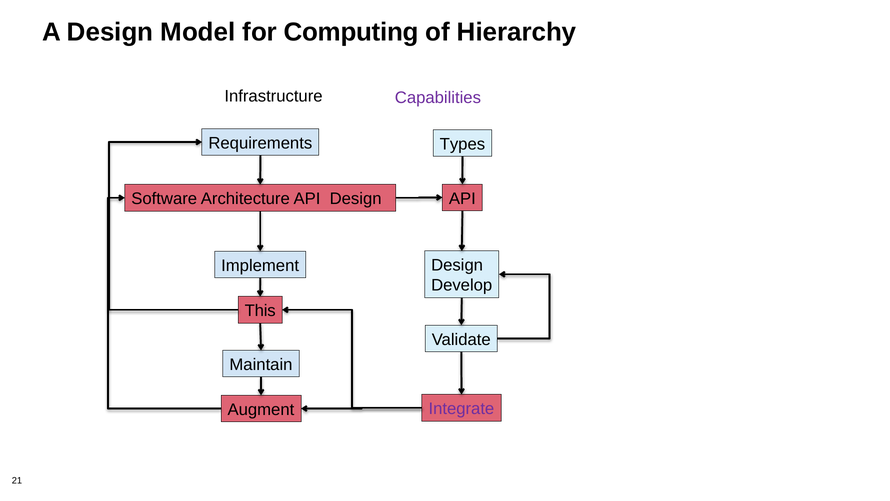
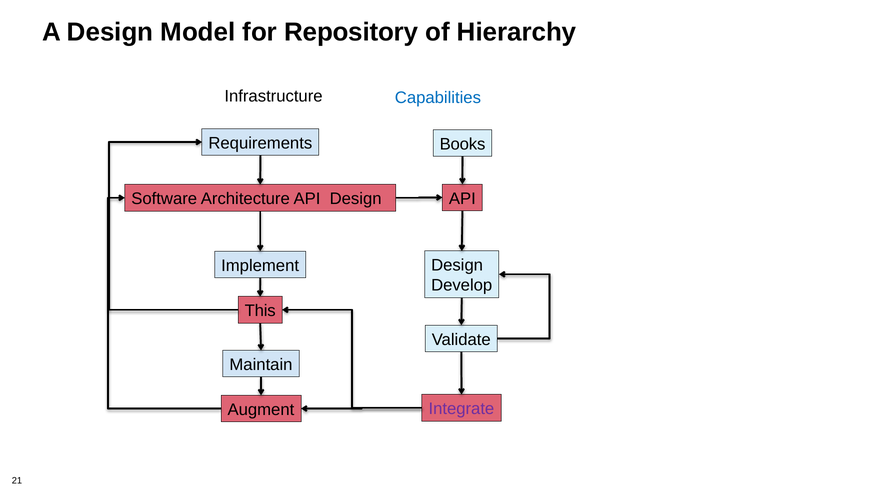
Computing: Computing -> Repository
Capabilities colour: purple -> blue
Types: Types -> Books
